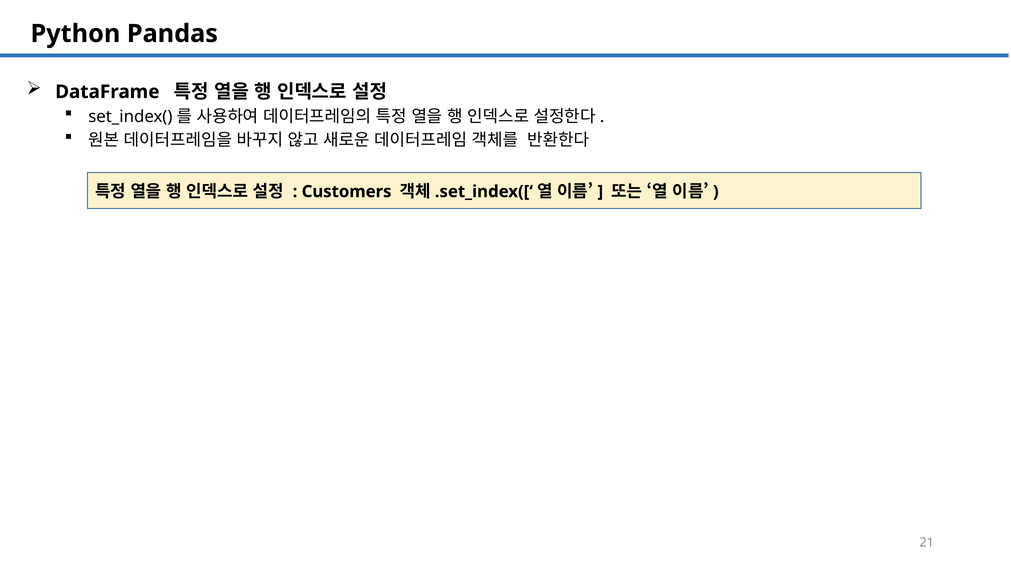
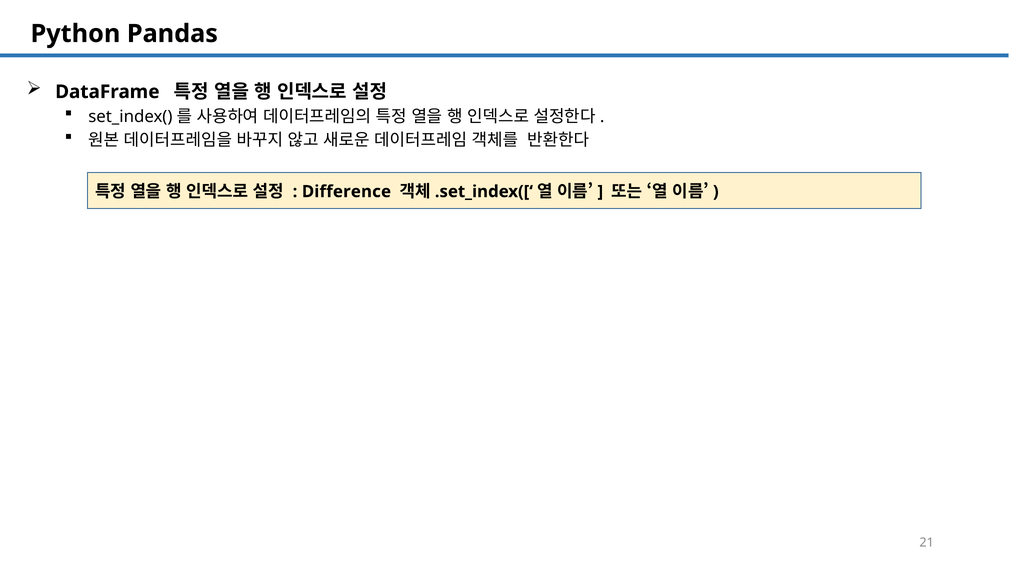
Customers: Customers -> Difference
